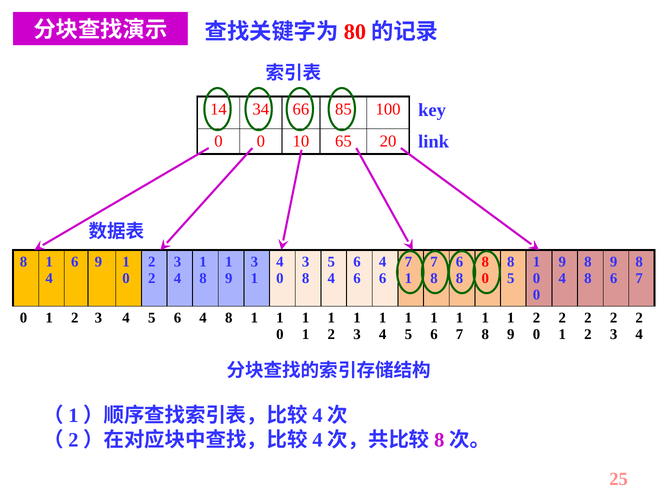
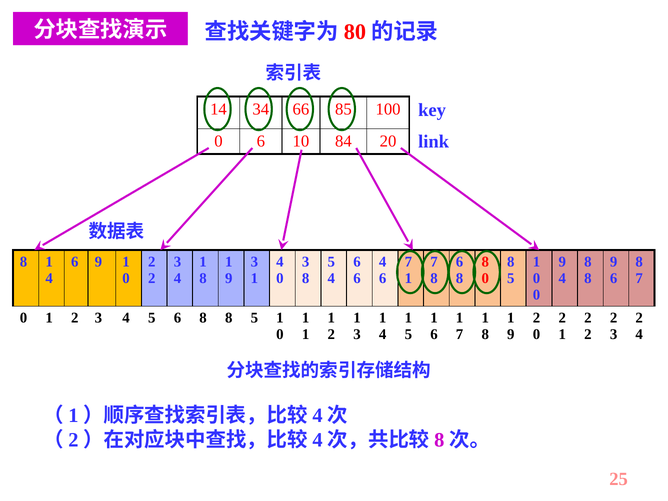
0 at (261, 141): 0 -> 6
65: 65 -> 84
5 6 4: 4 -> 8
1 at (254, 318): 1 -> 5
